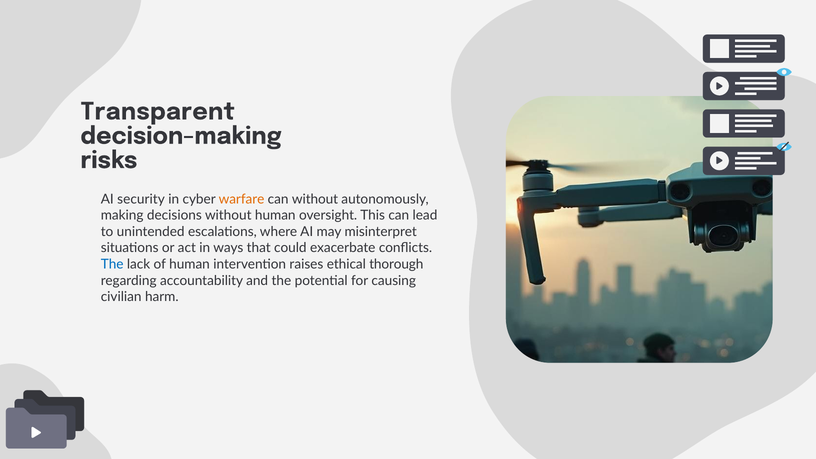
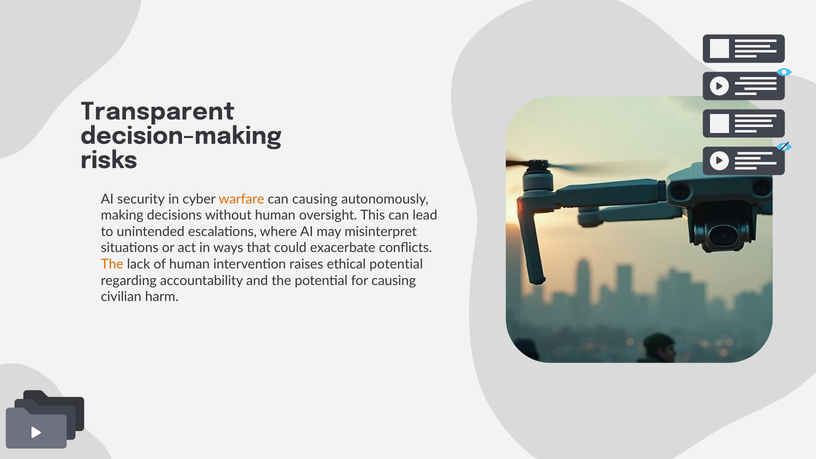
can without: without -> causing
The at (112, 264) colour: blue -> orange
ethical thorough: thorough -> potential
